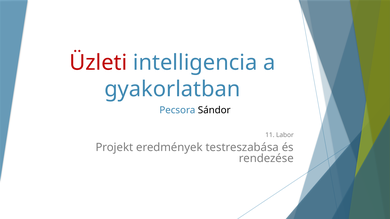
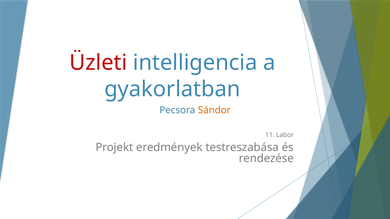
Sándor colour: black -> orange
